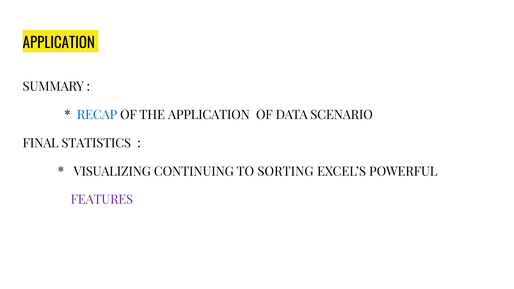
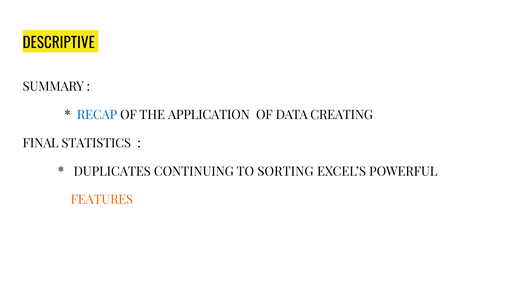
APPLICATION at (59, 43): APPLICATION -> DESCRIPTIVE
SCENARIO: SCENARIO -> CREATING
VISUALIZING: VISUALIZING -> DUPLICATES
FEATURES colour: purple -> orange
